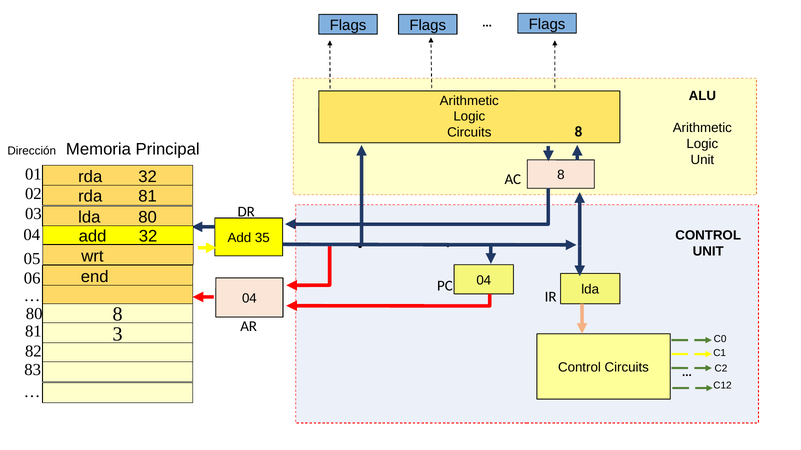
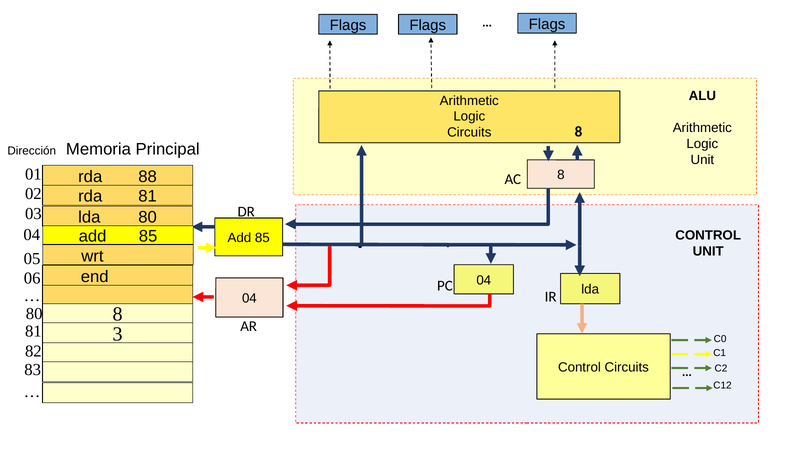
rda 32: 32 -> 88
32 at (148, 236): 32 -> 85
35 at (262, 238): 35 -> 85
